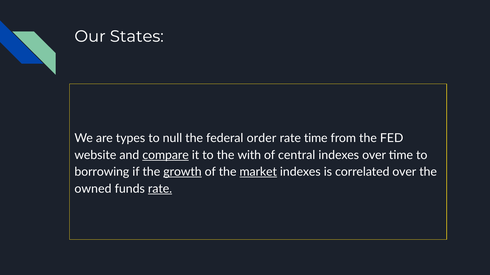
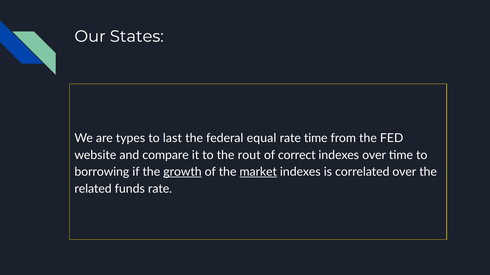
null: null -> last
order: order -> equal
compare underline: present -> none
with: with -> rout
central: central -> correct
owned: owned -> related
rate at (160, 189) underline: present -> none
